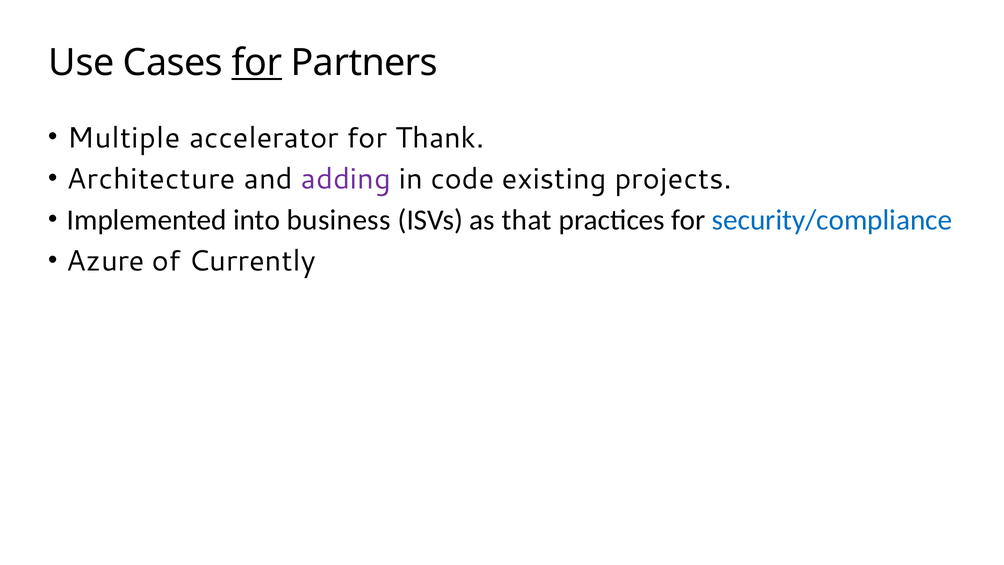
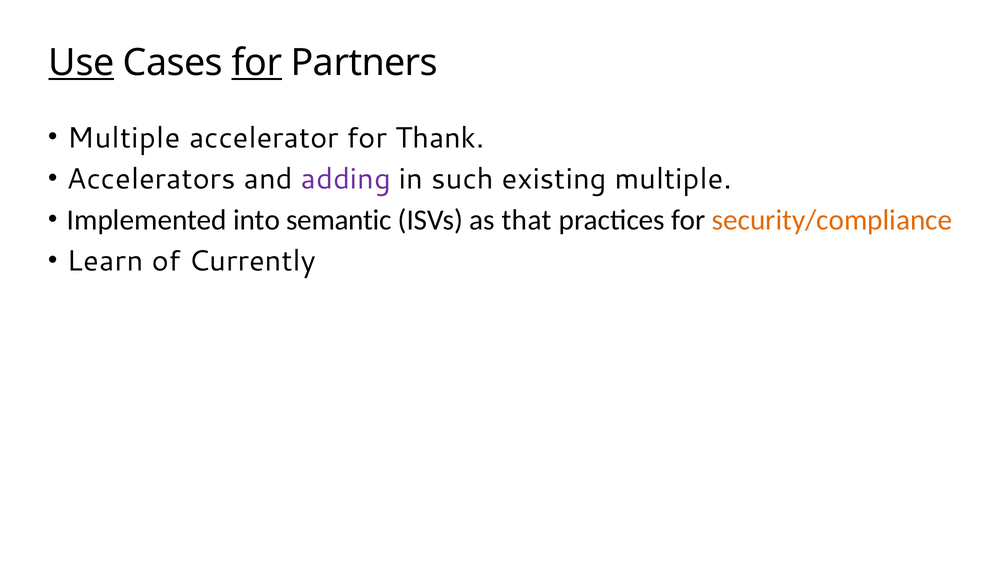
Use underline: none -> present
Architecture: Architecture -> Accelerators
code: code -> such
existing projects: projects -> multiple
business: business -> semantic
security/compliance colour: blue -> orange
Azure: Azure -> Learn
